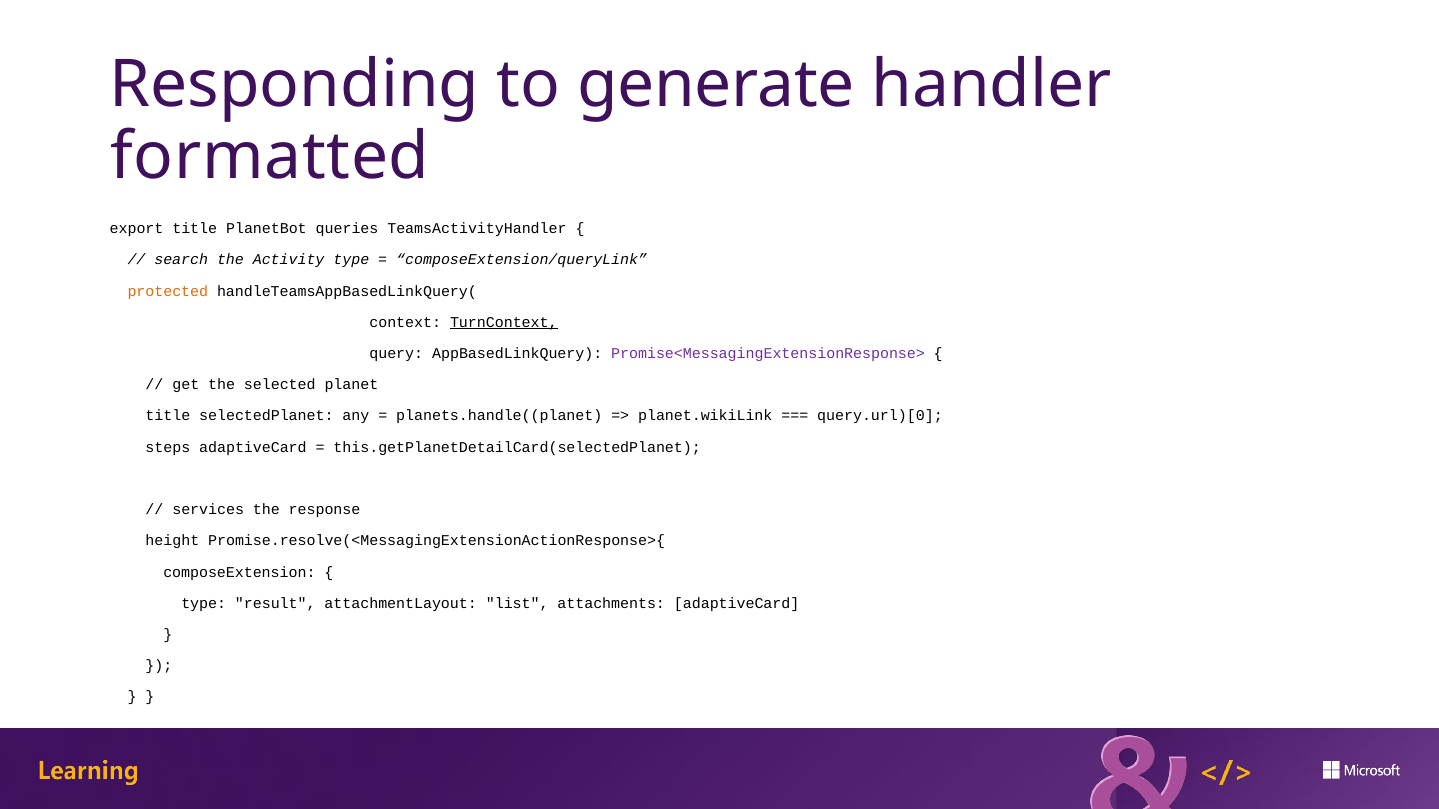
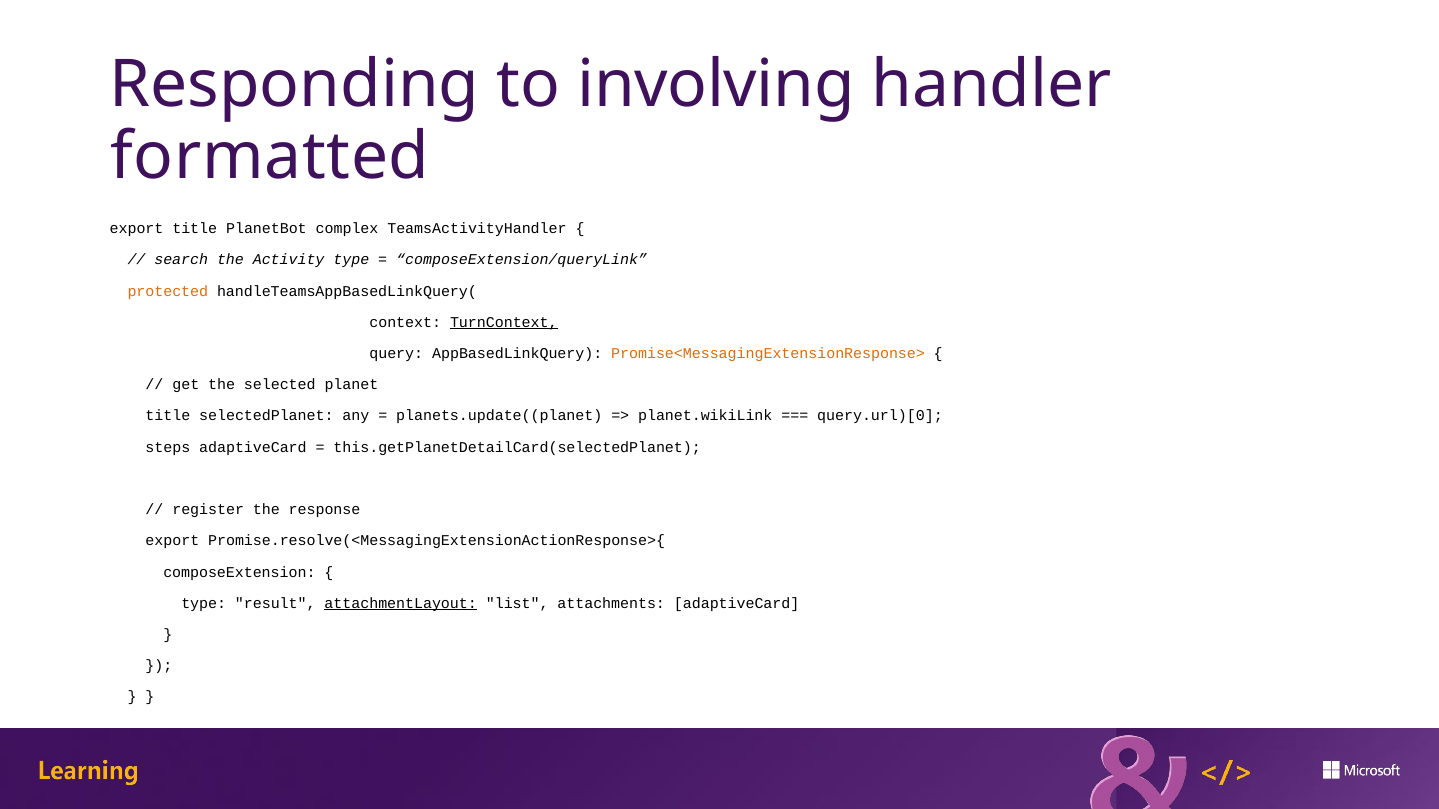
generate: generate -> involving
queries: queries -> complex
Promise<MessagingExtensionResponse> colour: purple -> orange
planets.handle((planet: planets.handle((planet -> planets.update((planet
services: services -> register
height at (172, 541): height -> export
attachmentLayout underline: none -> present
